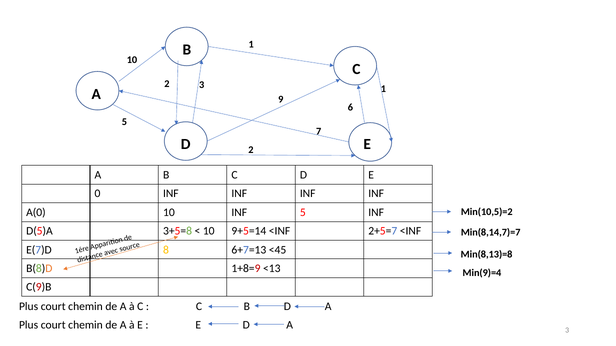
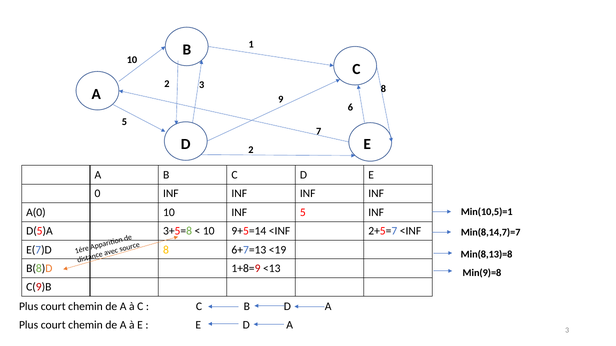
2 1: 1 -> 8
Min(10,5)=2: Min(10,5)=2 -> Min(10,5)=1
<45: <45 -> <19
Min(9)=4: Min(9)=4 -> Min(9)=8
